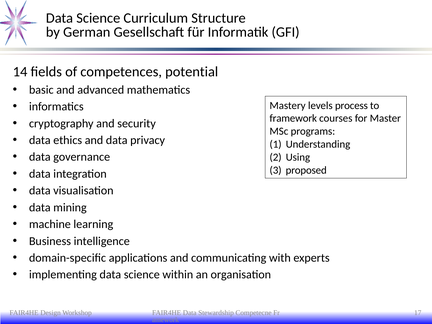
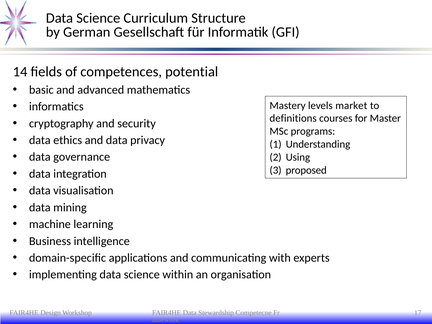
process: process -> market
framework: framework -> definitions
